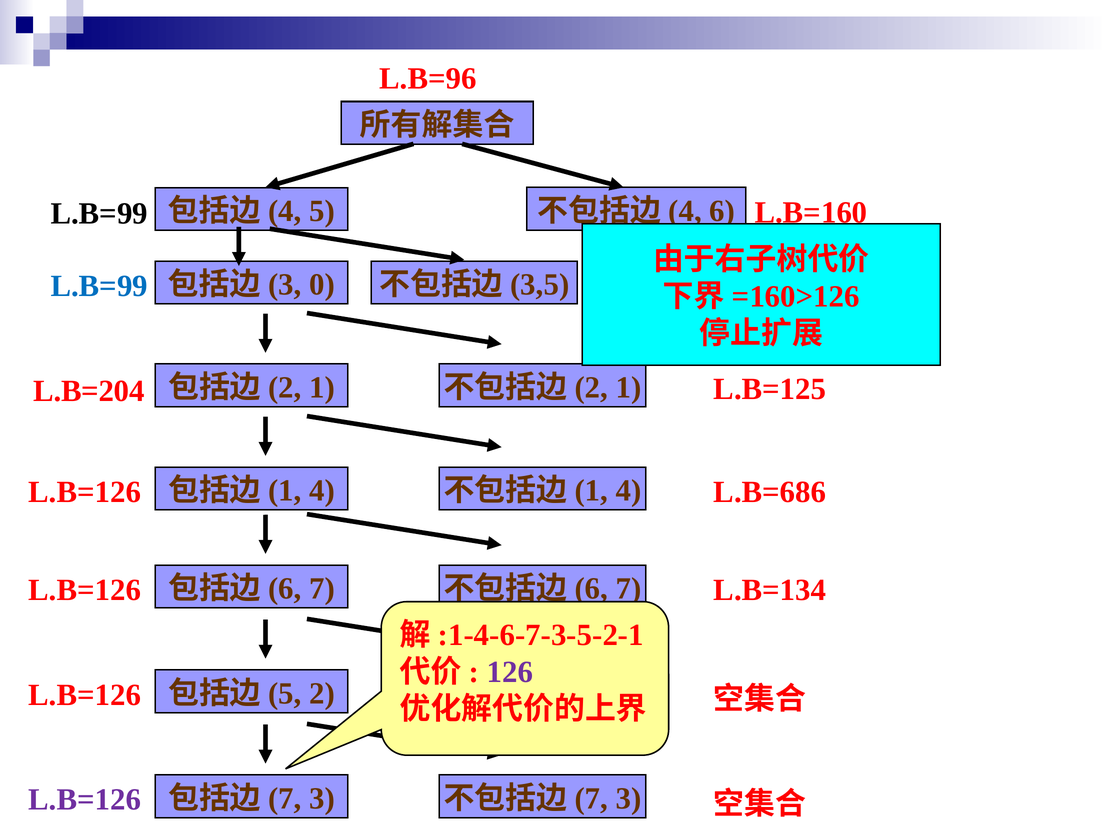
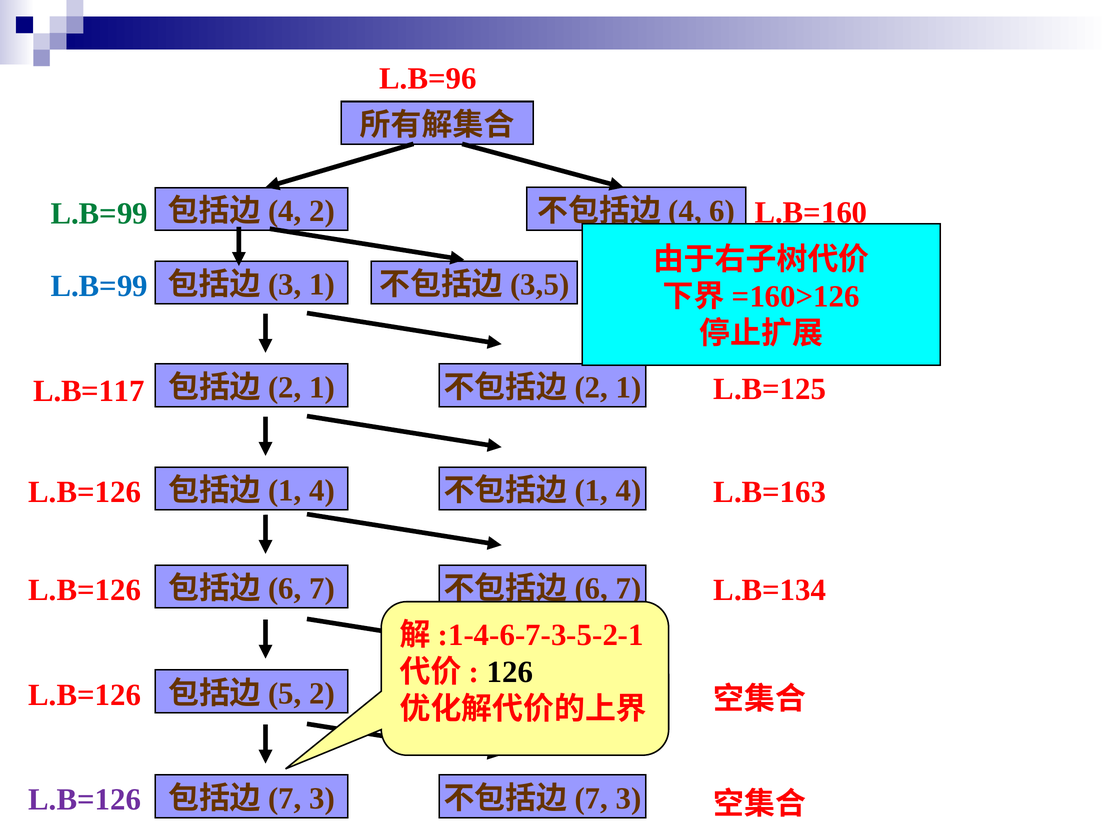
5 at (322, 211): 5 -> 2
L.B=99 at (99, 214) colour: black -> green
0 at (322, 285): 0 -> 1
L.B=204 at (89, 391): L.B=204 -> L.B=117
L.B=686: L.B=686 -> L.B=163
126 colour: purple -> black
